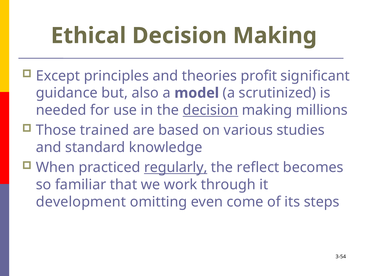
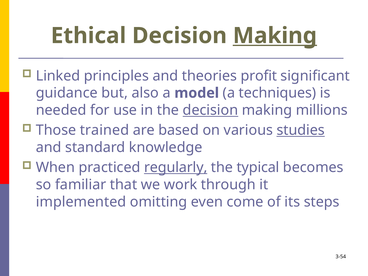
Making at (275, 36) underline: none -> present
Except: Except -> Linked
scrutinized: scrutinized -> techniques
studies underline: none -> present
reflect: reflect -> typical
development: development -> implemented
